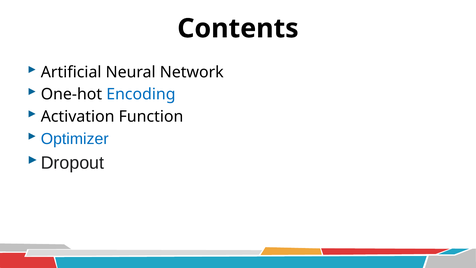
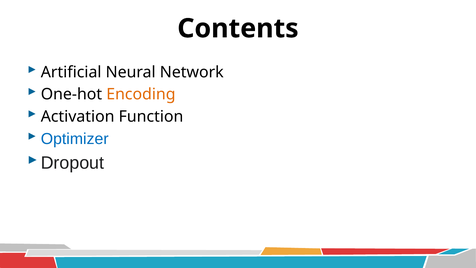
Encoding colour: blue -> orange
